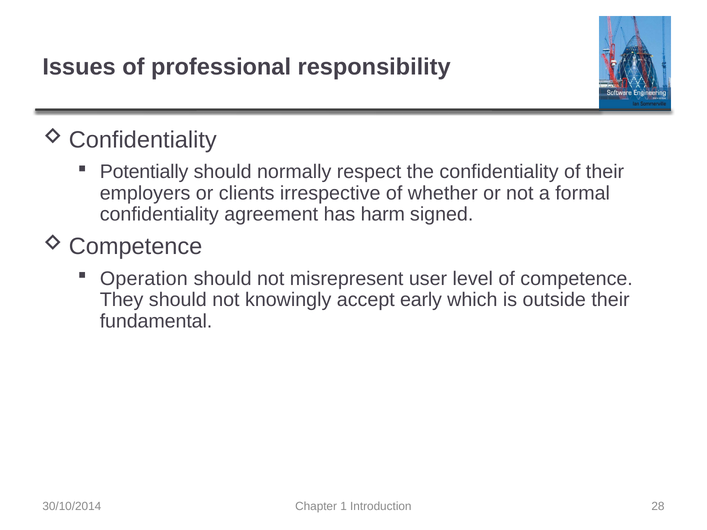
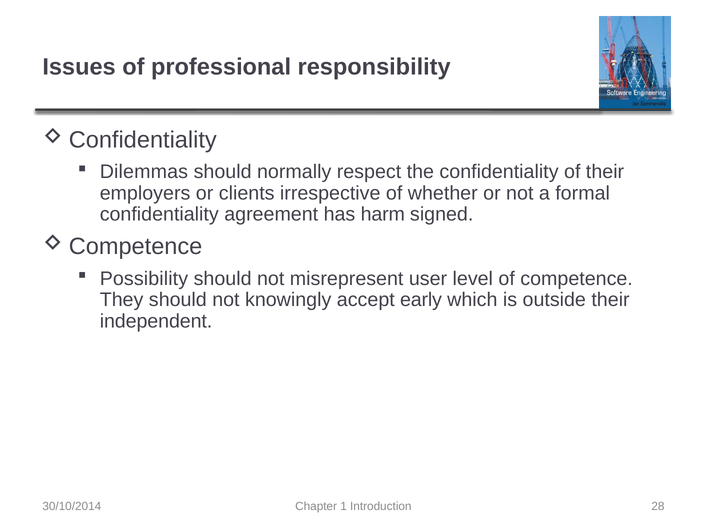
Potentially: Potentially -> Dilemmas
Operation: Operation -> Possibility
fundamental: fundamental -> independent
